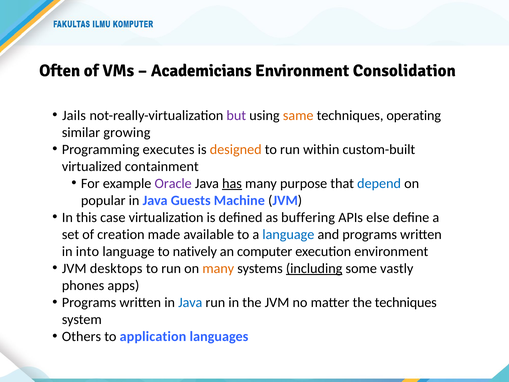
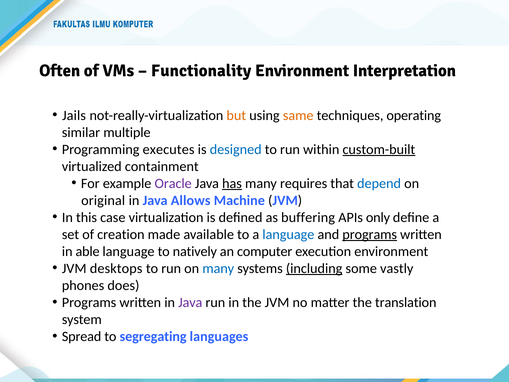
Academicians: Academicians -> Functionality
Consolidation: Consolidation -> Interpretation
but colour: purple -> orange
growing: growing -> multiple
designed colour: orange -> blue
custom-built underline: none -> present
purpose: purpose -> requires
popular: popular -> original
Guests: Guests -> Allows
else: else -> only
programs at (370, 234) underline: none -> present
into: into -> able
many at (218, 268) colour: orange -> blue
apps: apps -> does
Java at (190, 302) colour: blue -> purple
the techniques: techniques -> translation
Others: Others -> Spread
application: application -> segregating
